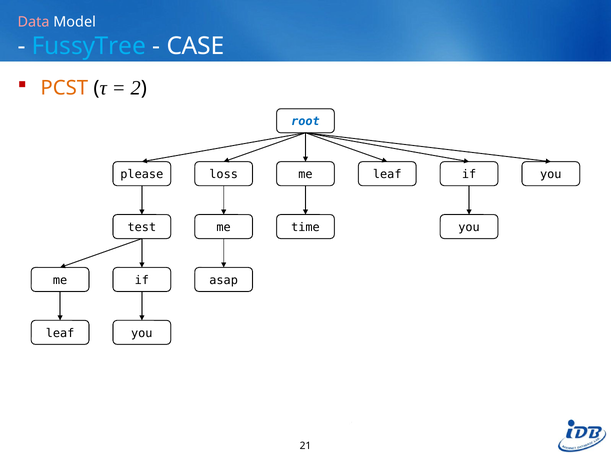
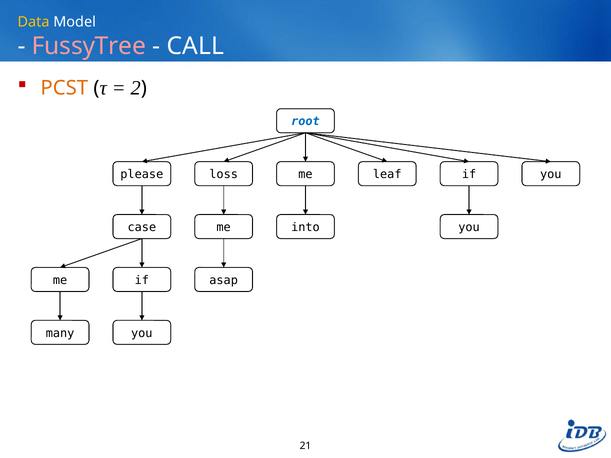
Data colour: pink -> yellow
FussyTree colour: light blue -> pink
CASE: CASE -> CALL
test: test -> case
time: time -> into
leaf at (60, 333): leaf -> many
